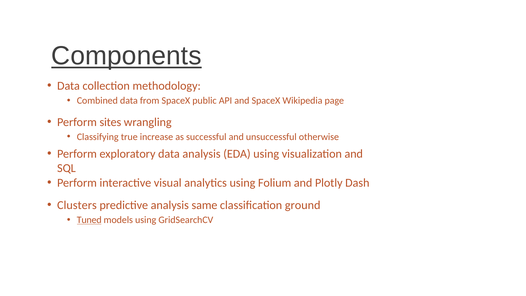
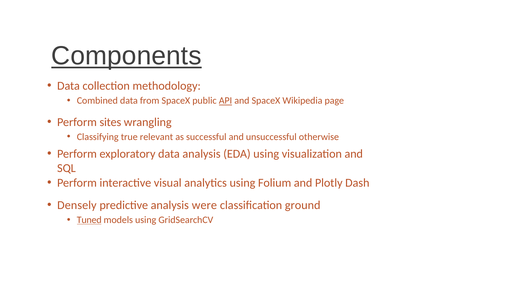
API underline: none -> present
increase: increase -> relevant
Clusters: Clusters -> Densely
same: same -> were
